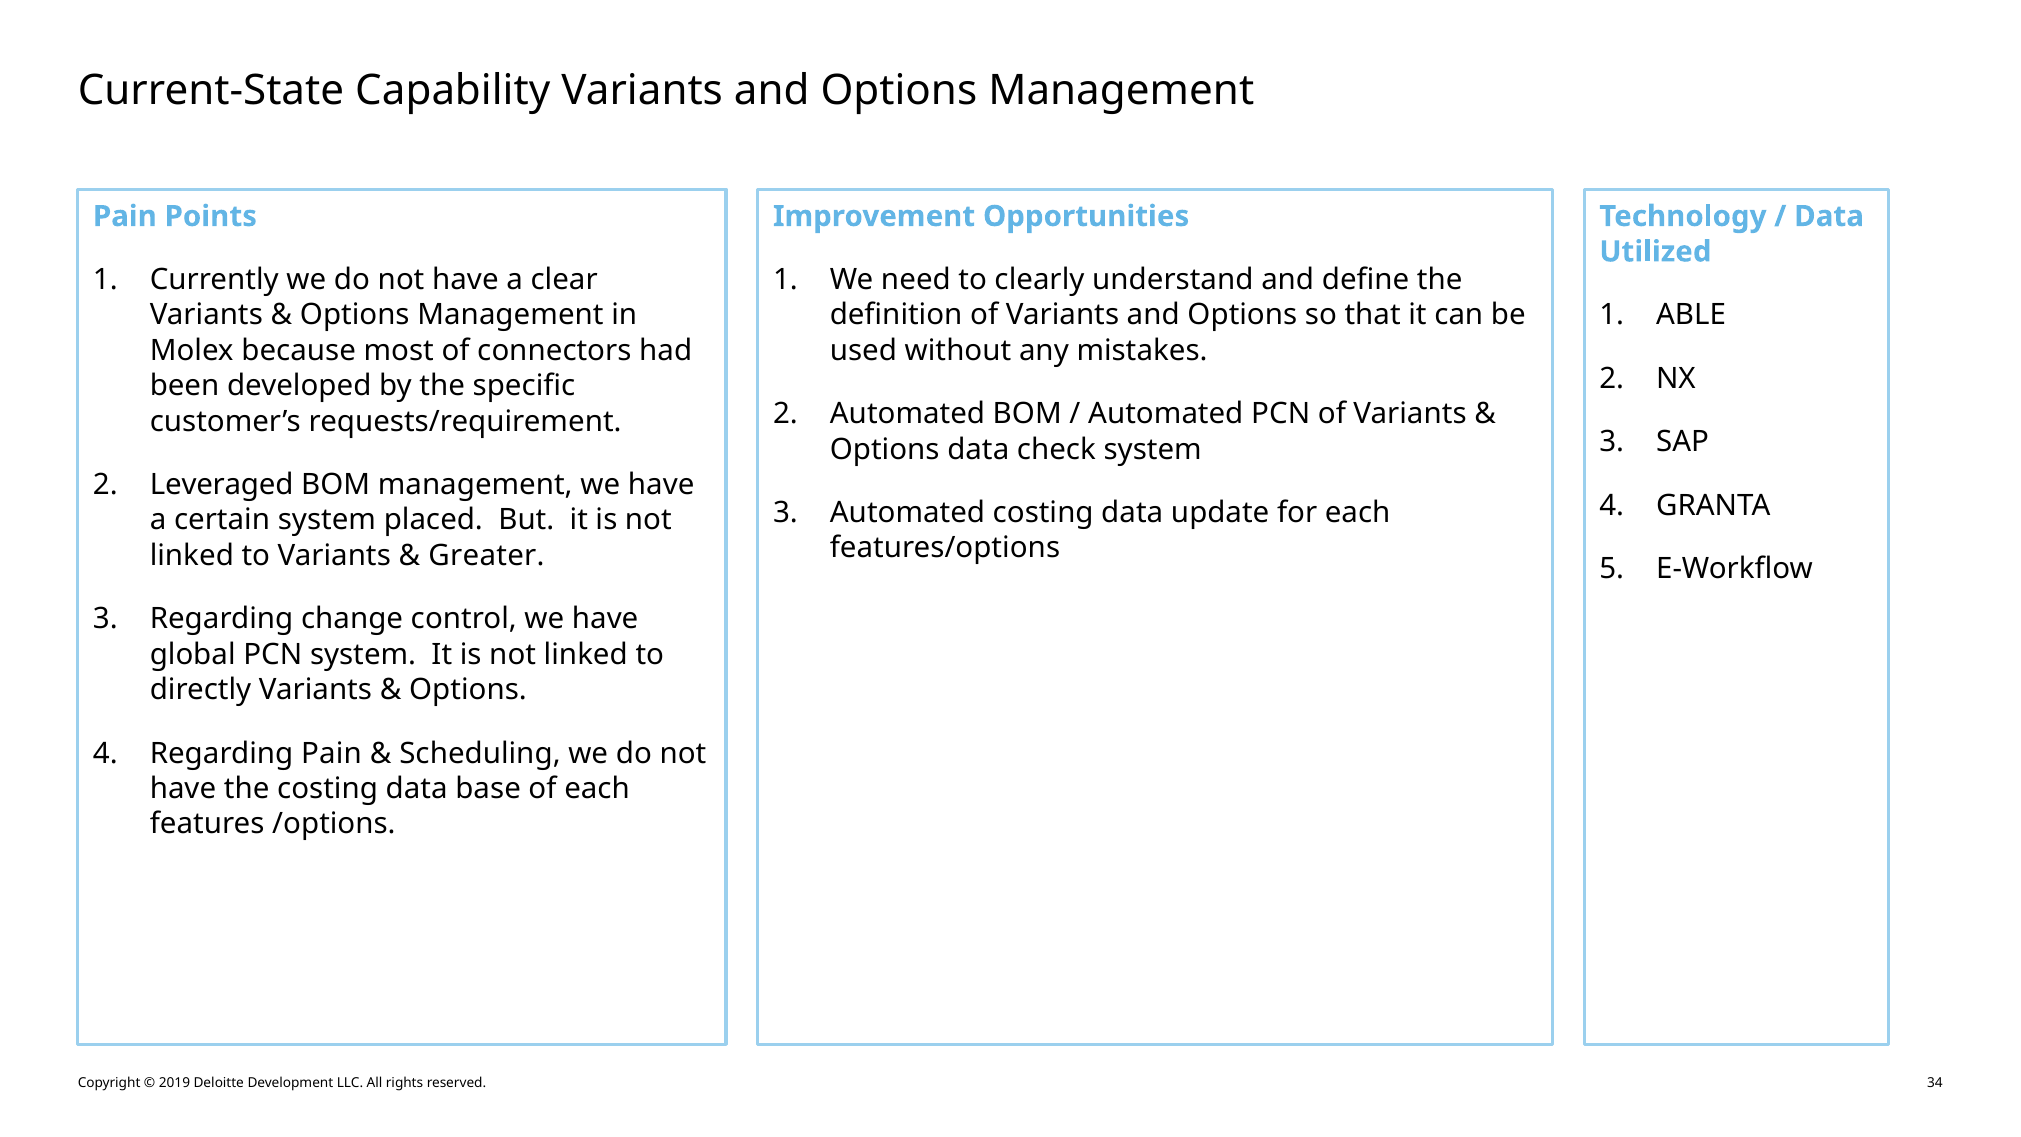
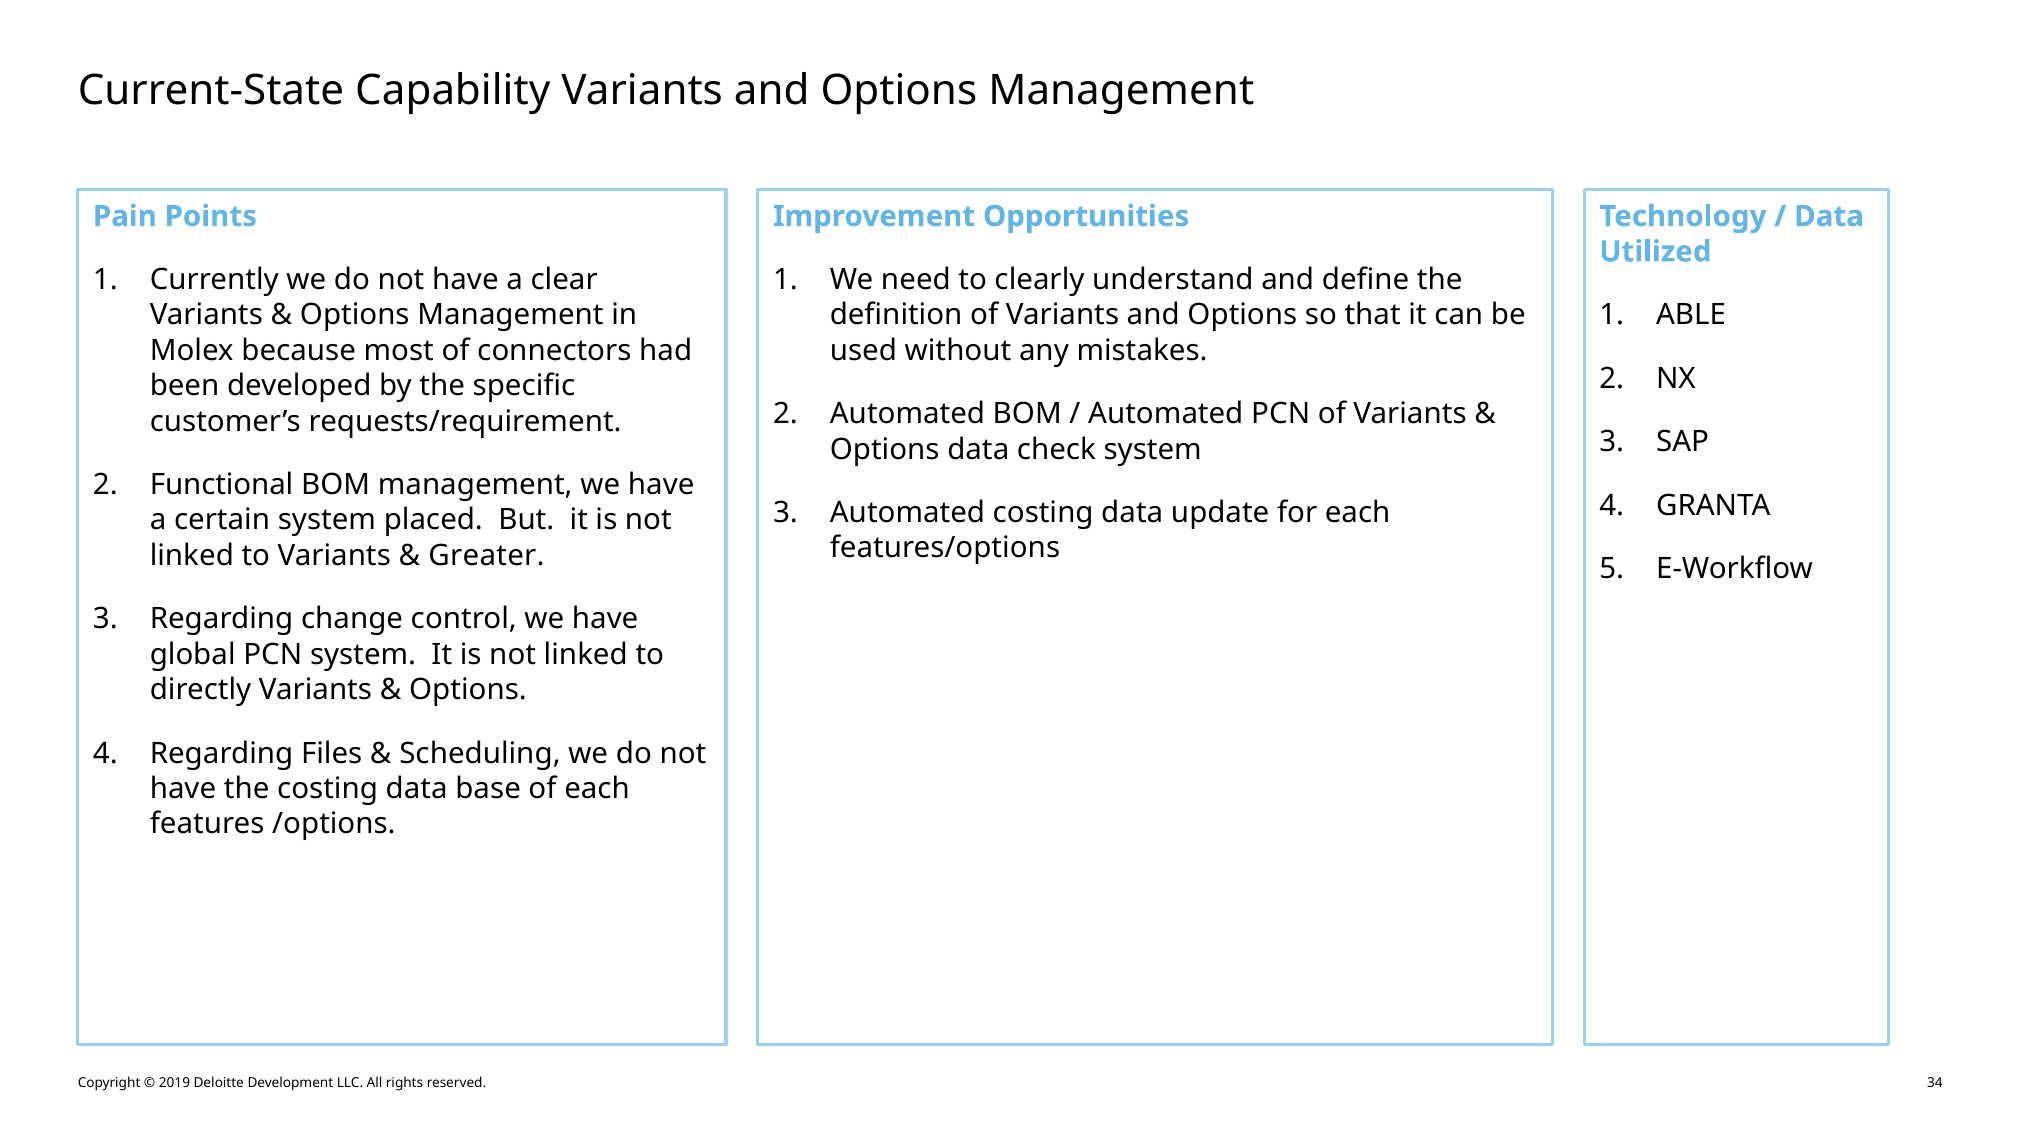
Leveraged: Leveraged -> Functional
Regarding Pain: Pain -> Files
